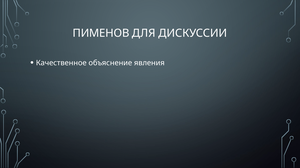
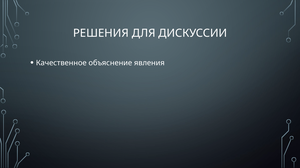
ПИМЕНОВ: ПИМЕНОВ -> РЕШЕНИЯ
